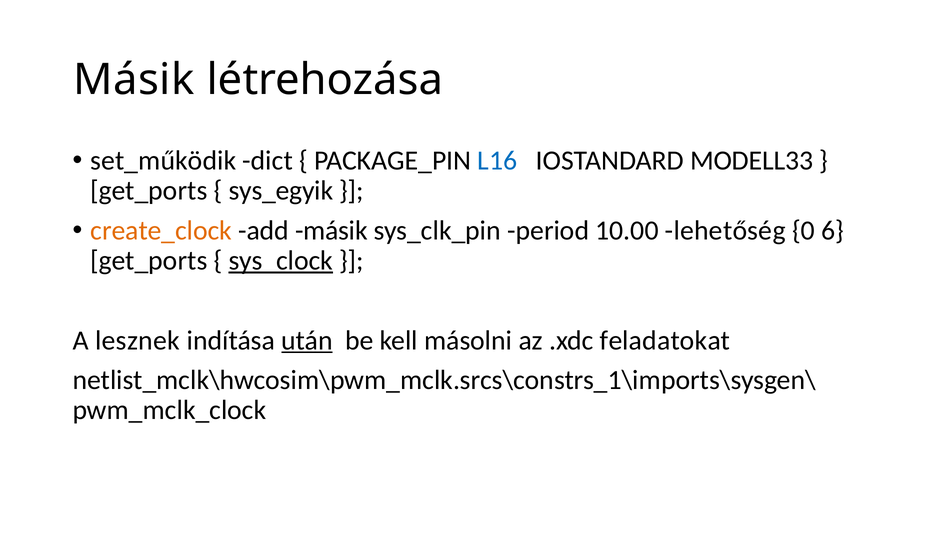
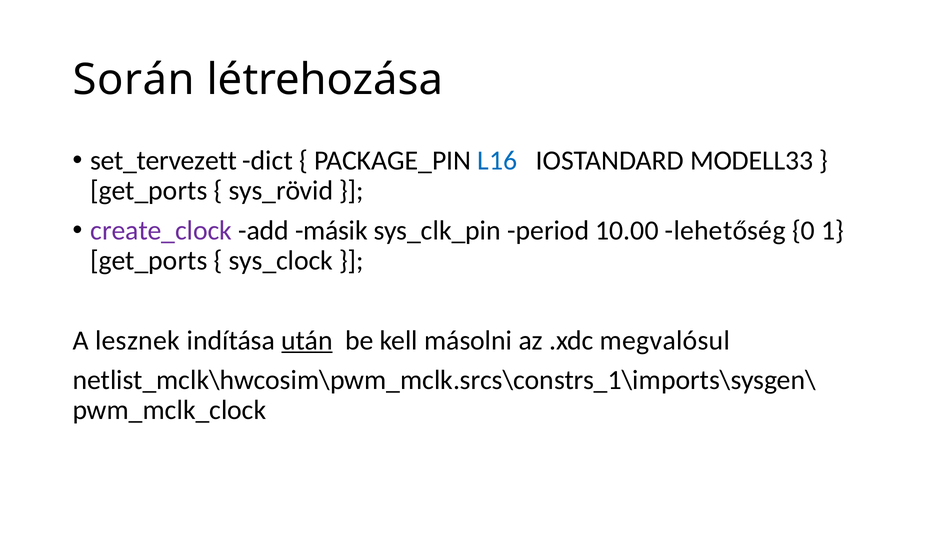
Másik at (134, 80): Másik -> Során
set_működik: set_működik -> set_tervezett
sys_egyik: sys_egyik -> sys_rövid
create_clock colour: orange -> purple
6: 6 -> 1
sys_clock underline: present -> none
feladatokat: feladatokat -> megvalósul
